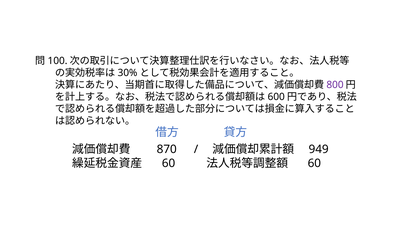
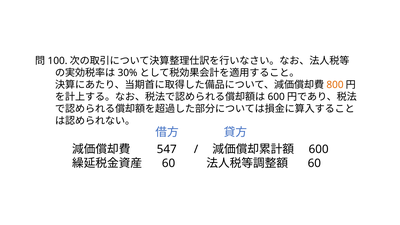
800 colour: purple -> orange
870: 870 -> 547
949 at (319, 149): 949 -> 600
